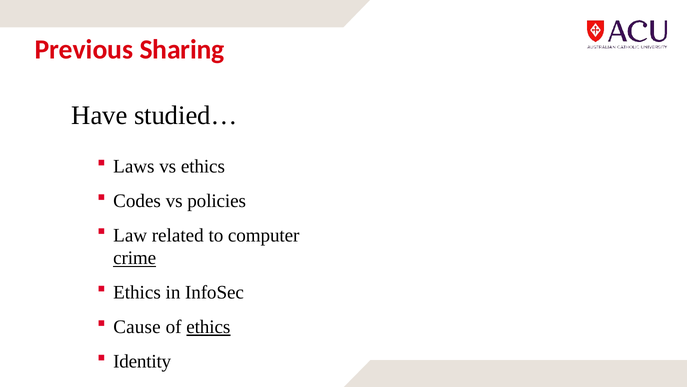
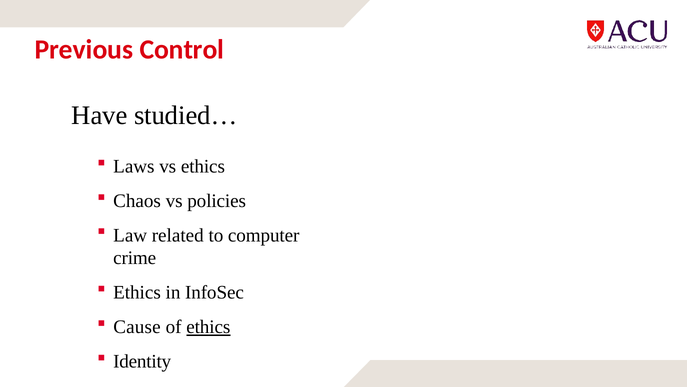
Sharing: Sharing -> Control
Codes: Codes -> Chaos
crime underline: present -> none
